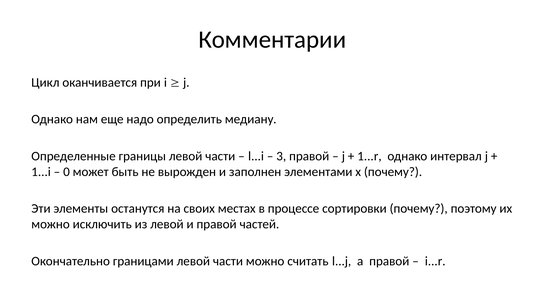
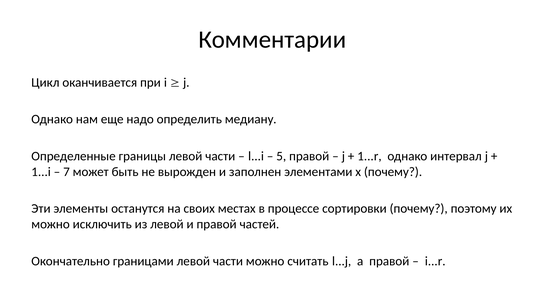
3: 3 -> 5
0: 0 -> 7
